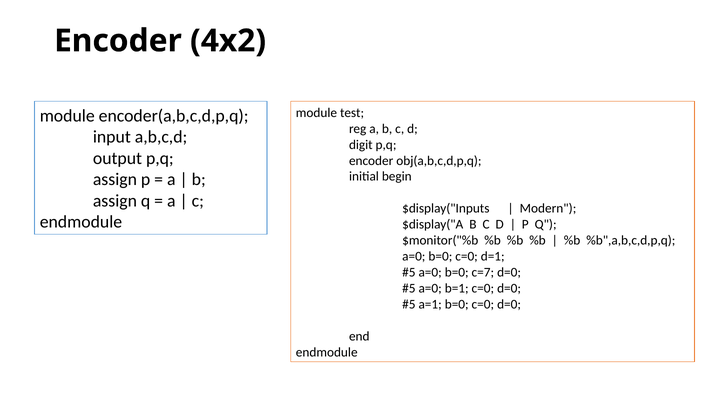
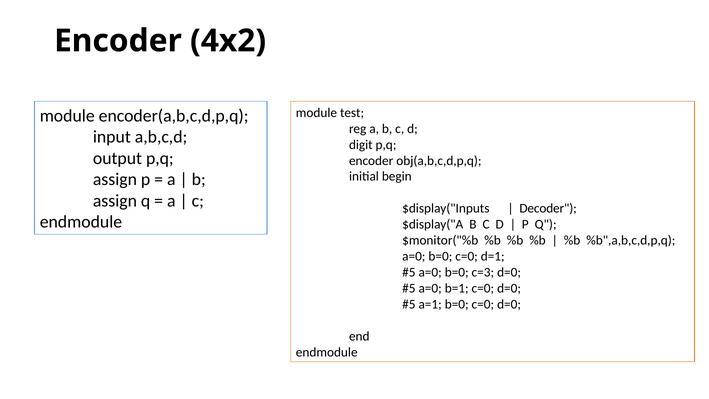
Modern: Modern -> Decoder
c=7: c=7 -> c=3
